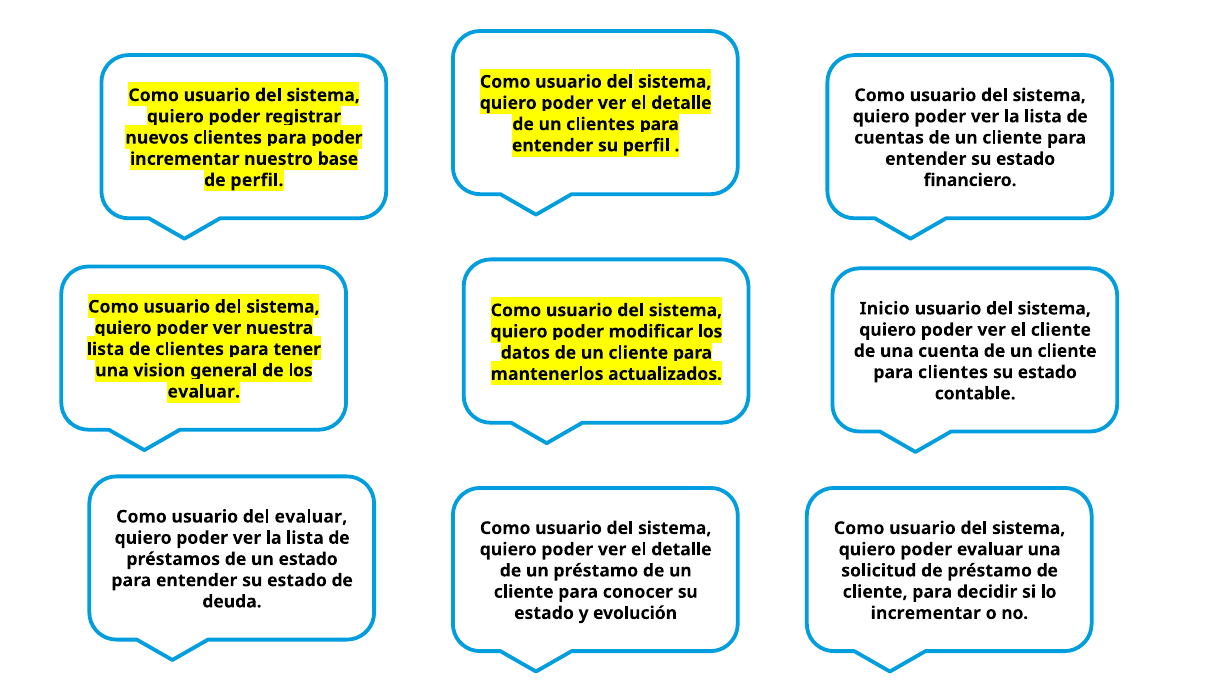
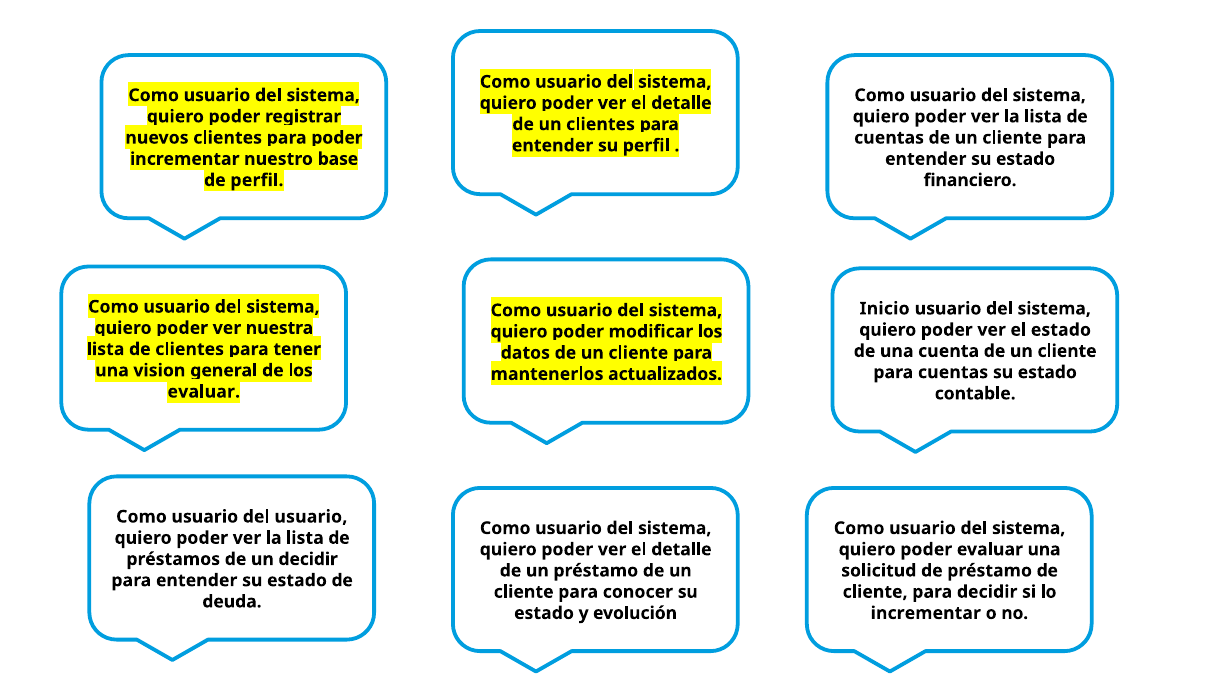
el cliente: cliente -> estado
para clientes: clientes -> cuentas
del evaluar: evaluar -> usuario
un estado: estado -> decidir
